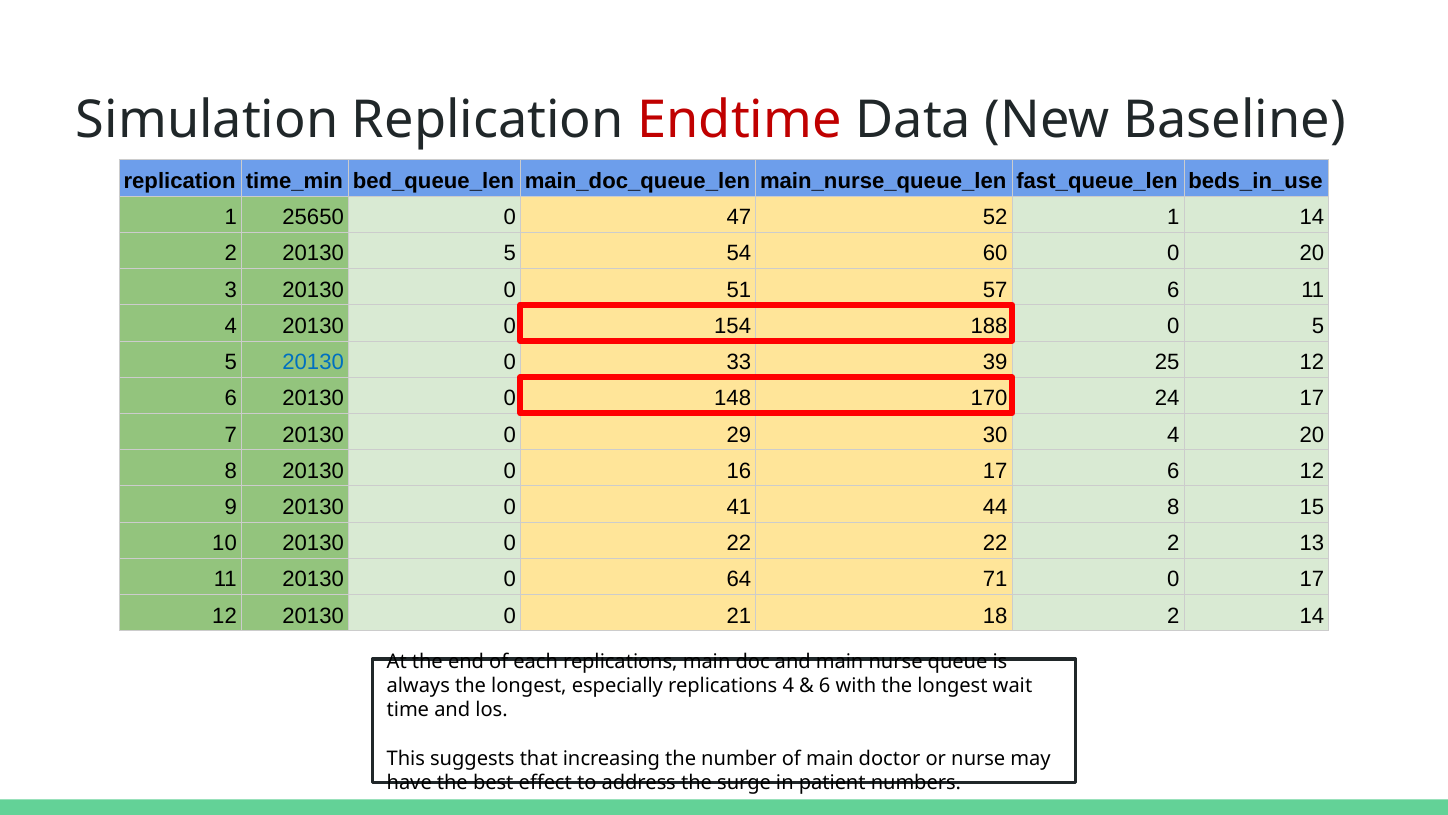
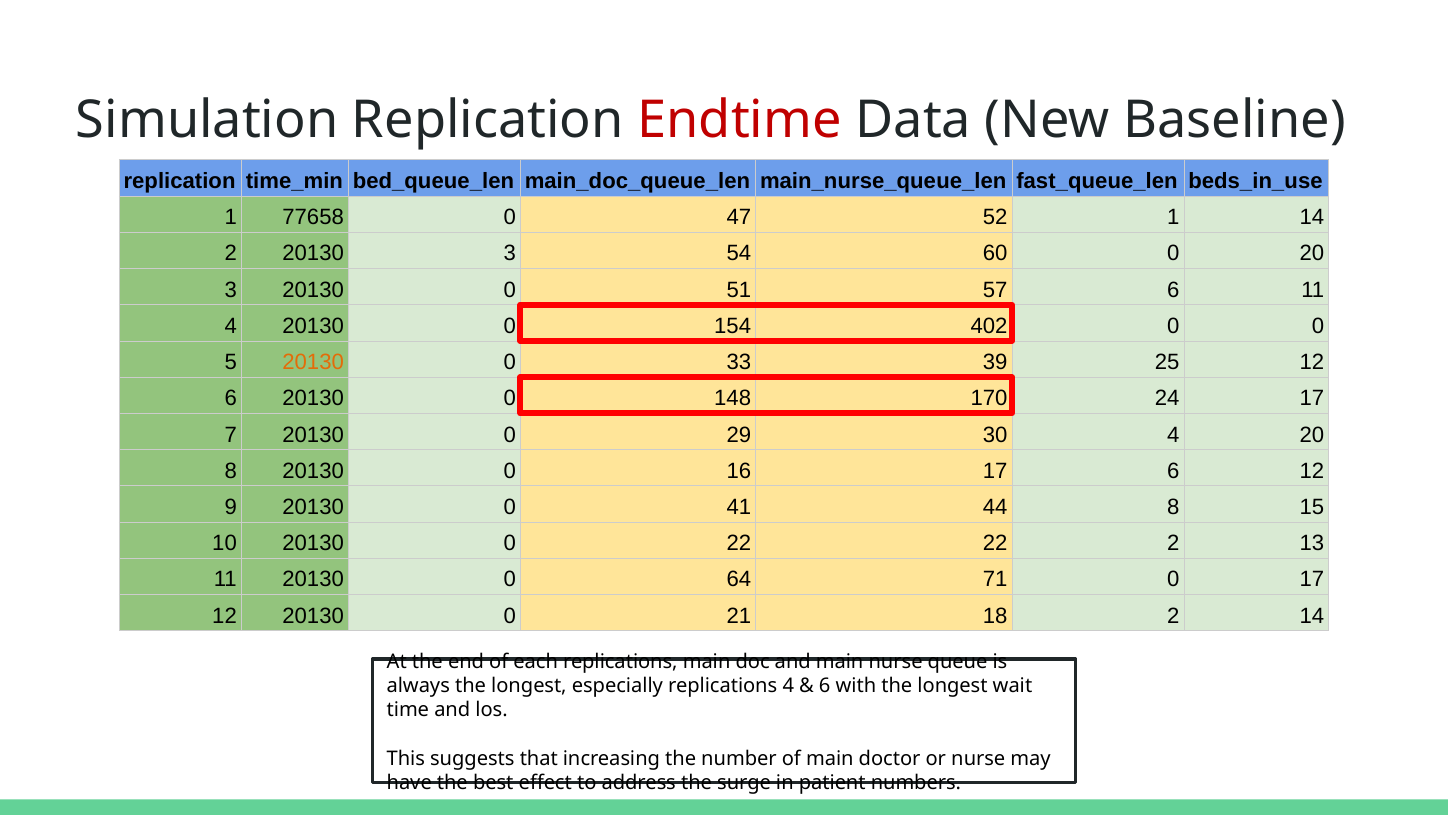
25650: 25650 -> 77658
20130 5: 5 -> 3
188: 188 -> 402
0 5: 5 -> 0
20130 at (313, 362) colour: blue -> orange
